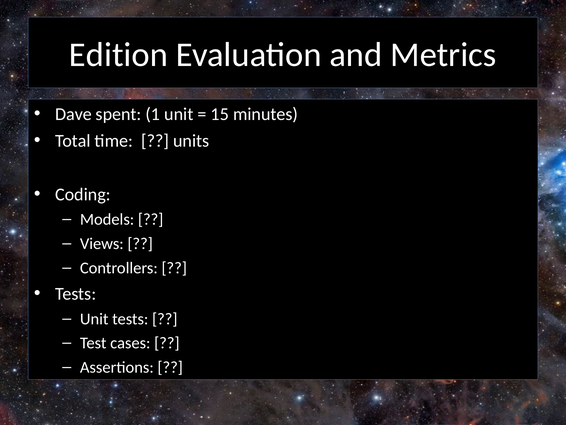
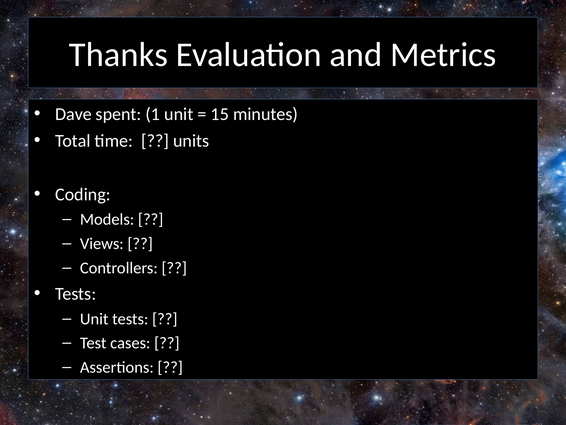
Edition: Edition -> Thanks
